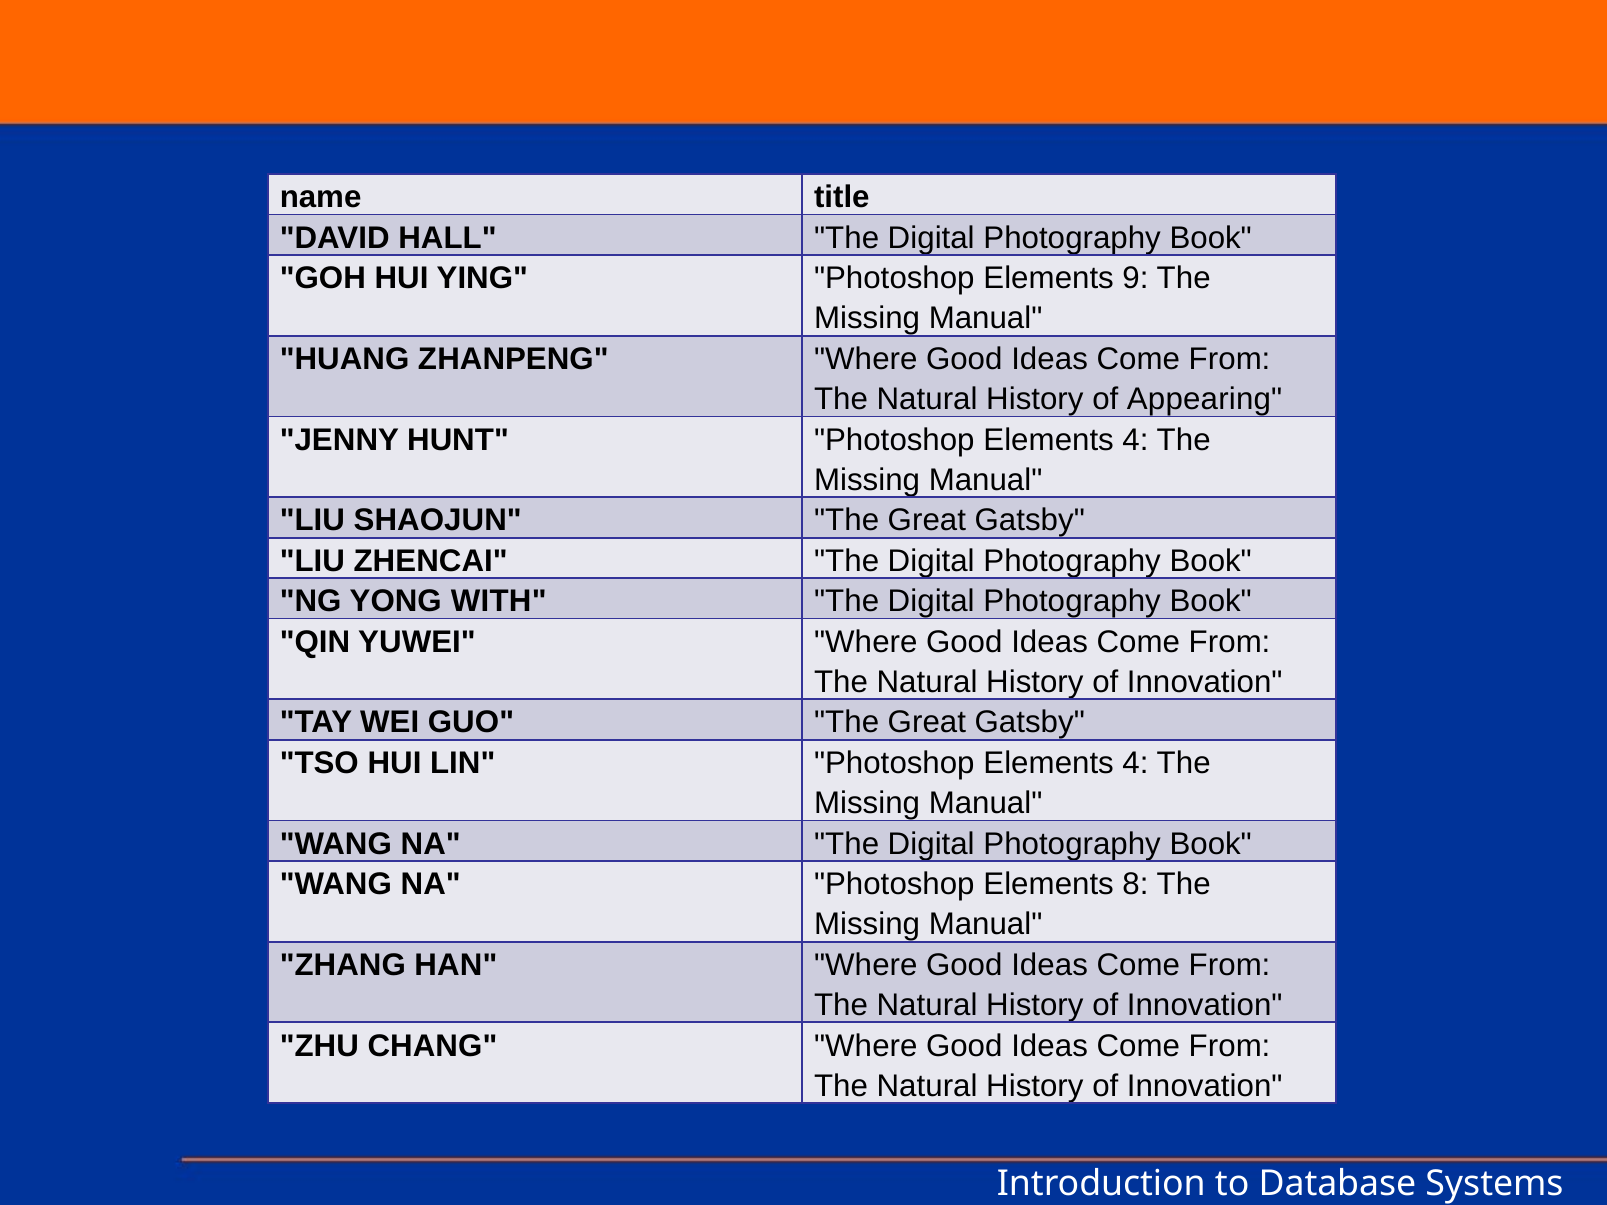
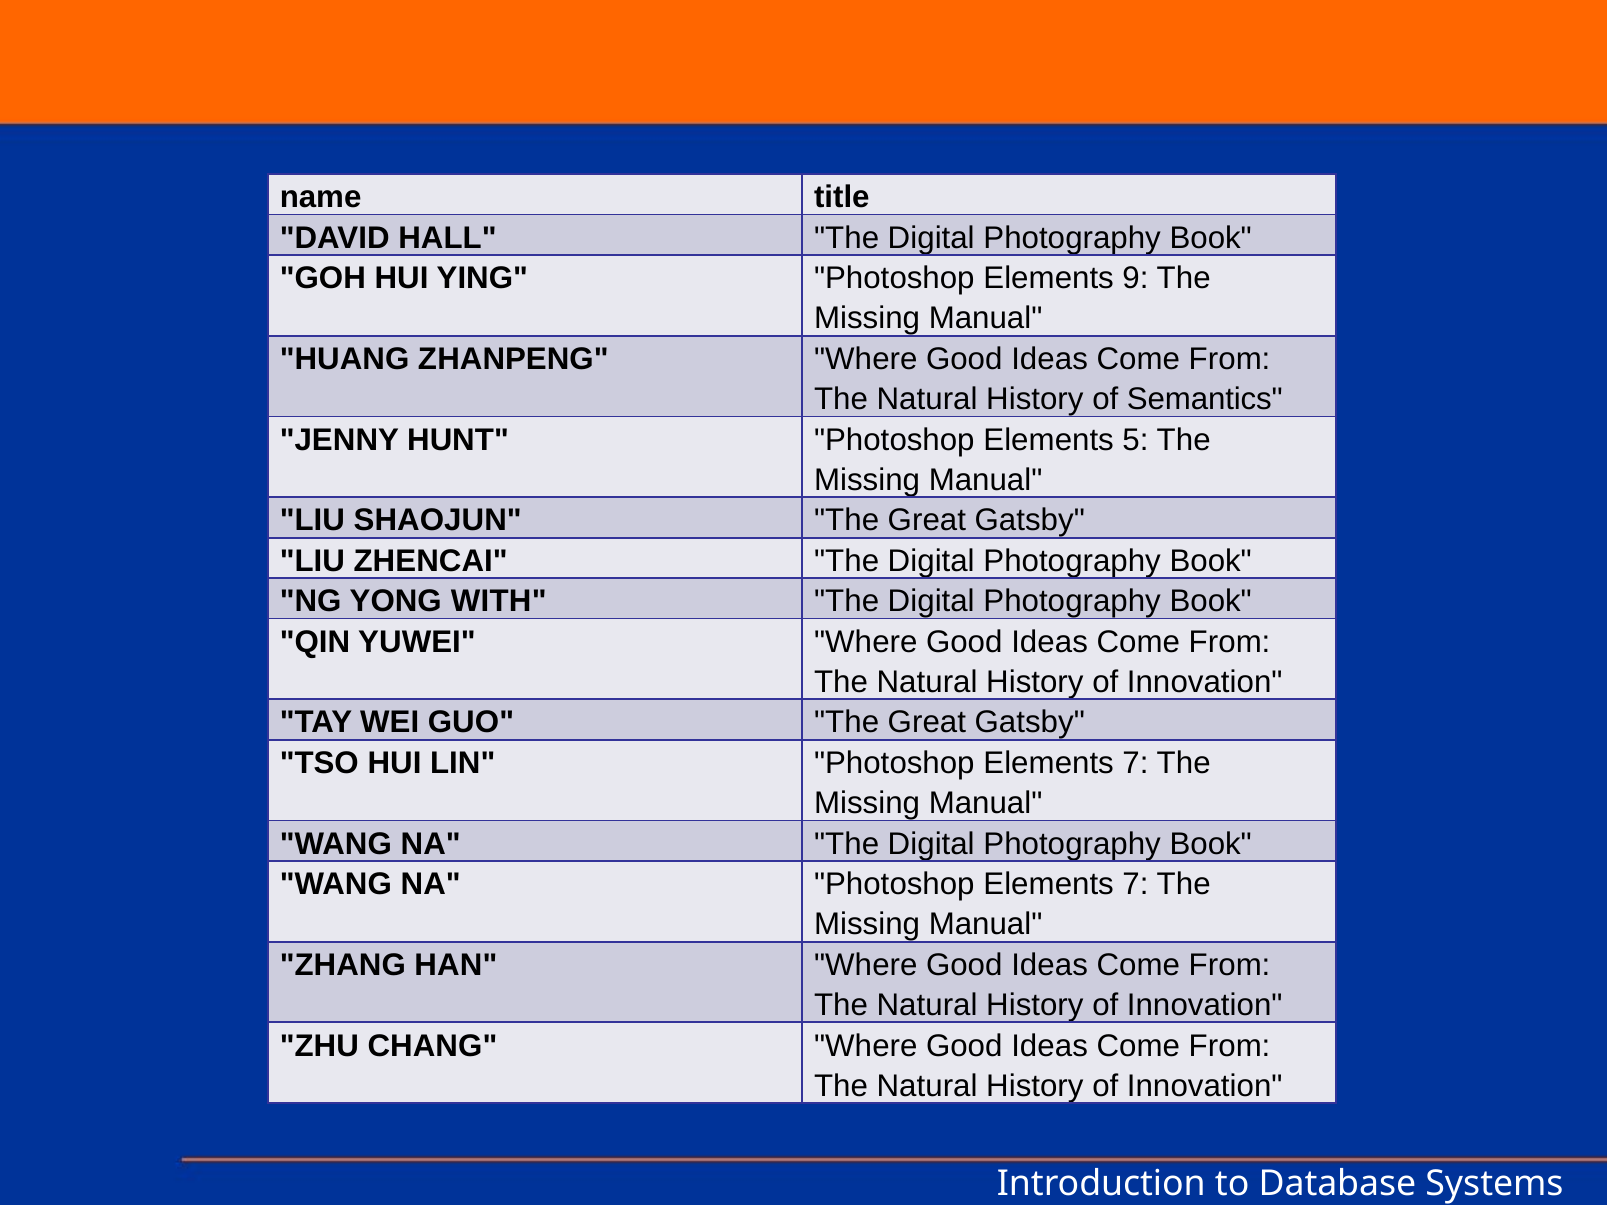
Appearing: Appearing -> Semantics
HUNT Photoshop Elements 4: 4 -> 5
LIN Photoshop Elements 4: 4 -> 7
NA Photoshop Elements 8: 8 -> 7
